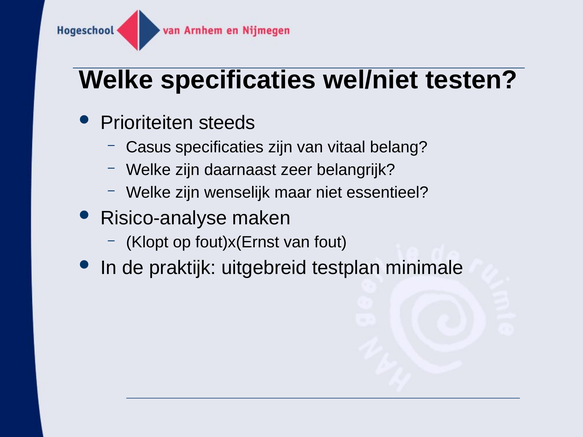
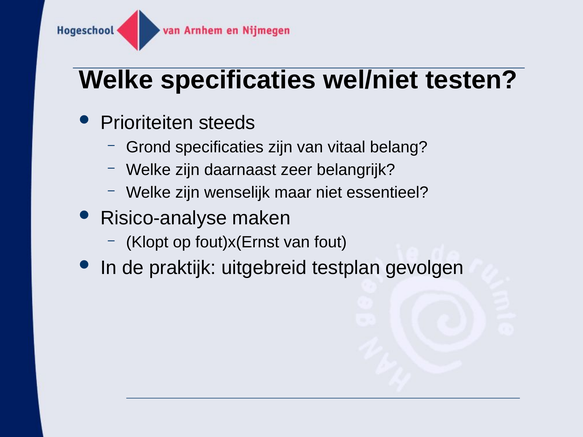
Casus: Casus -> Grond
minimale: minimale -> gevolgen
